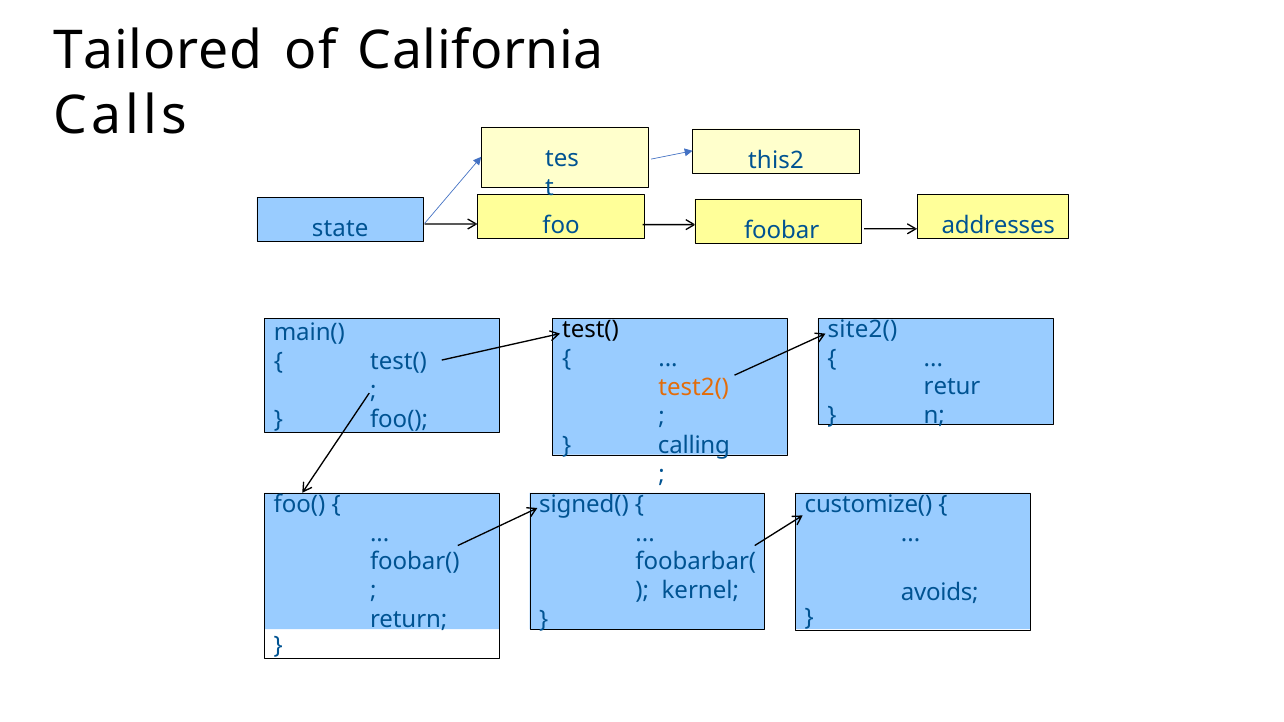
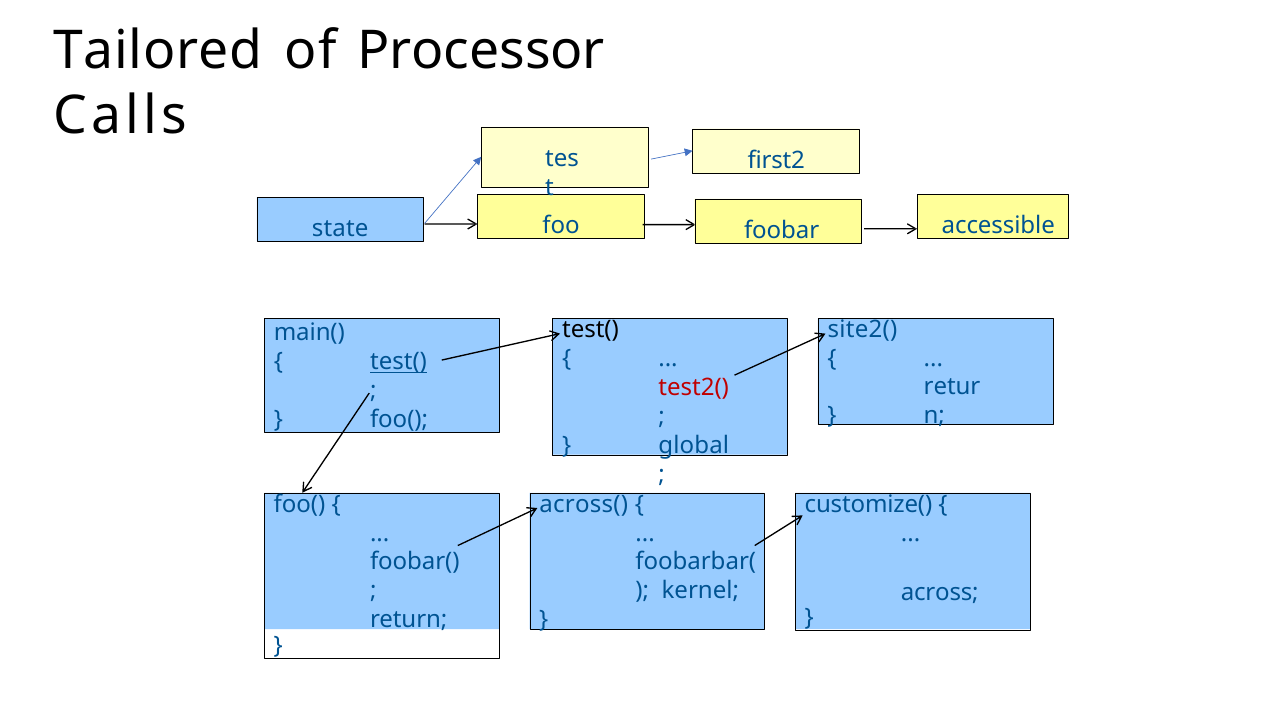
California: California -> Processor
this2: this2 -> first2
addresses: addresses -> accessible
test( at (399, 362) underline: none -> present
test2( colour: orange -> red
calling: calling -> global
signed(: signed( -> across(
avoids: avoids -> across
